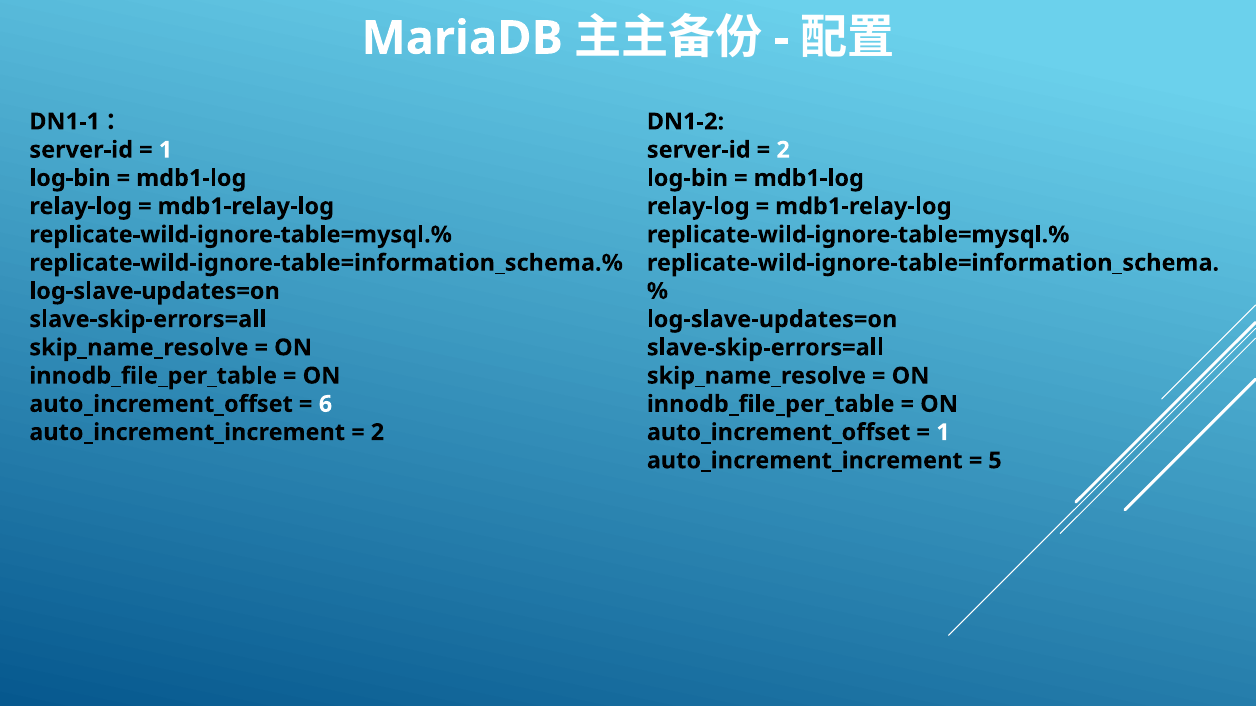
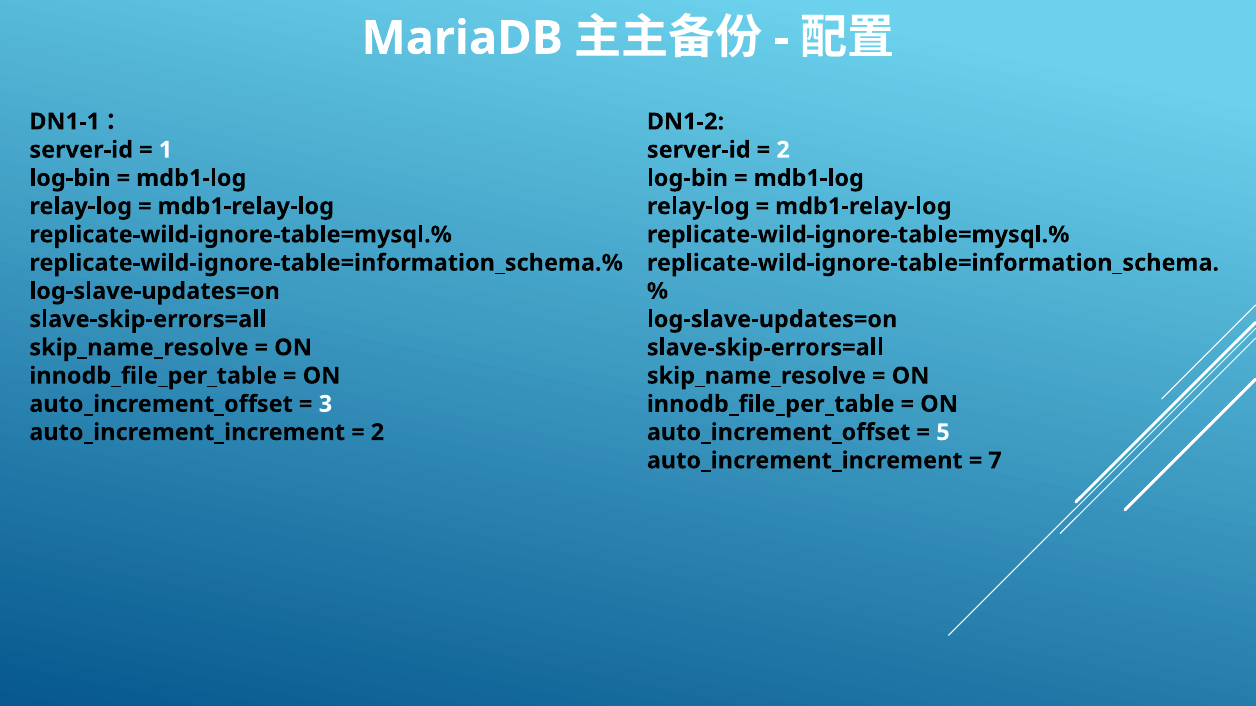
6: 6 -> 3
1 at (943, 433): 1 -> 5
5: 5 -> 7
